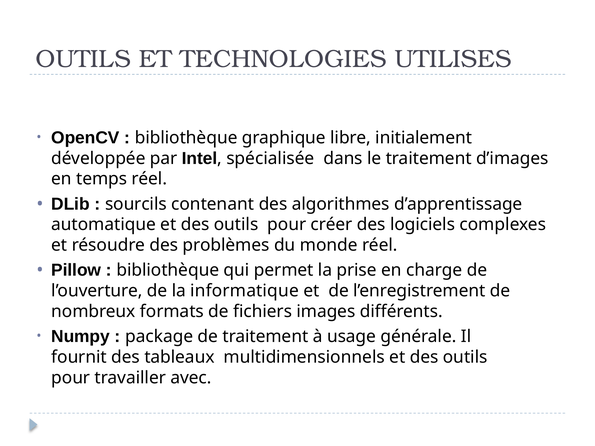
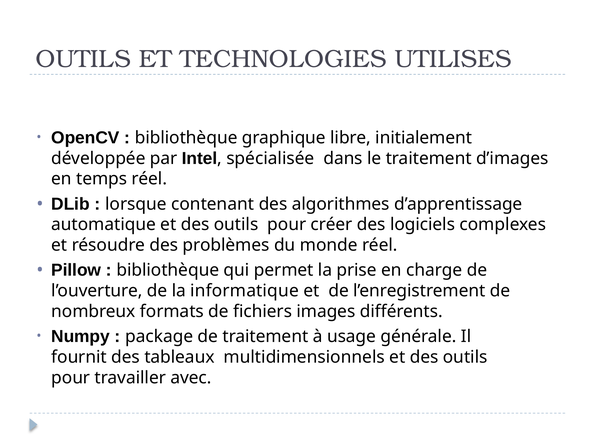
sourcils: sourcils -> lorsque
